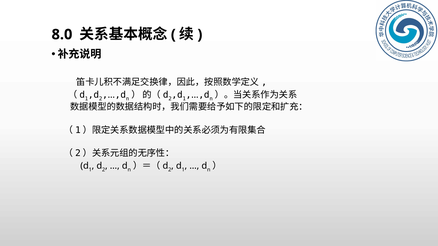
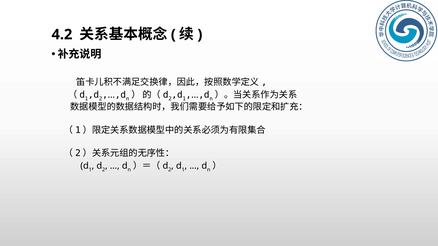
8.0: 8.0 -> 4.2
